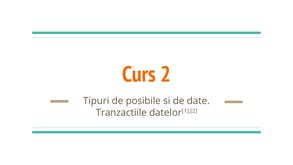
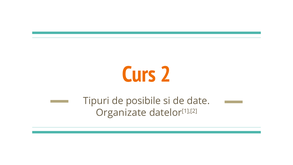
Tranzactiile: Tranzactiile -> Organizate
